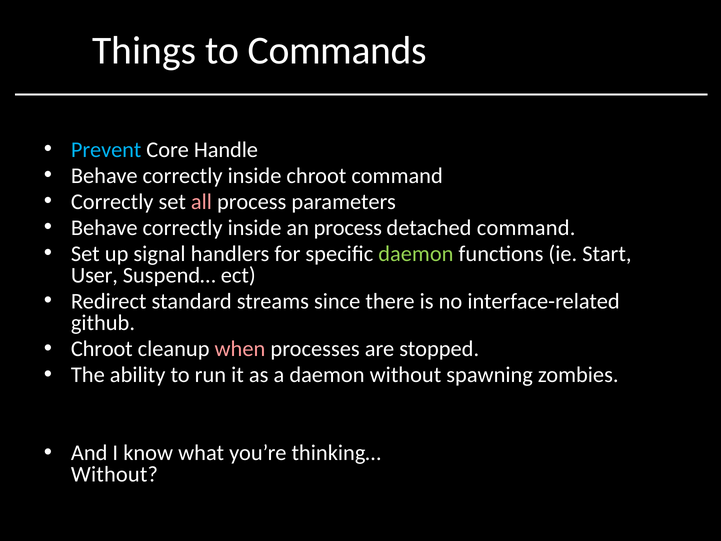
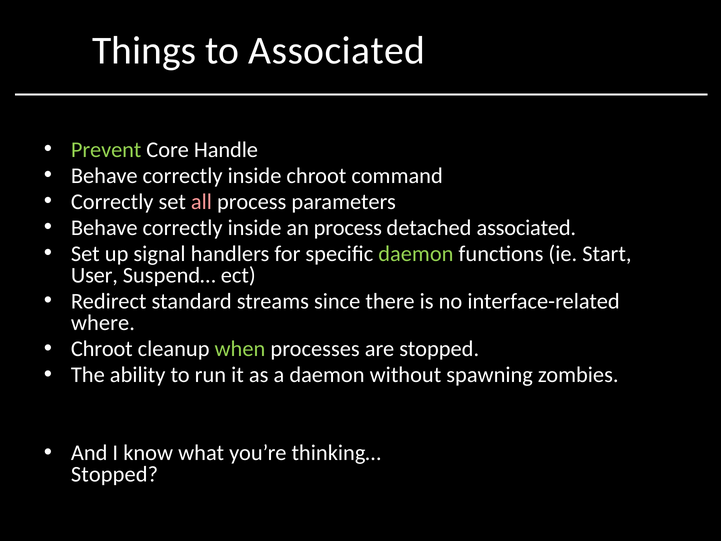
to Commands: Commands -> Associated
Prevent colour: light blue -> light green
detached command: command -> associated
github: github -> where
when colour: pink -> light green
Without at (114, 474): Without -> Stopped
